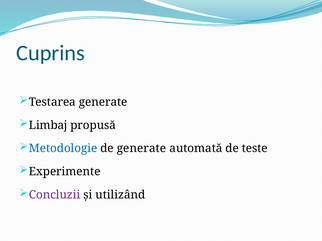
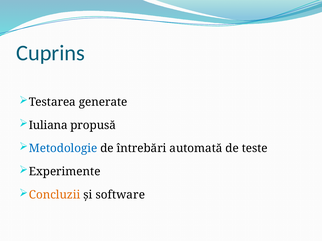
Limbaj: Limbaj -> Iuliana
de generate: generate -> întrebări
Concluzii colour: purple -> orange
utilizând: utilizând -> software
